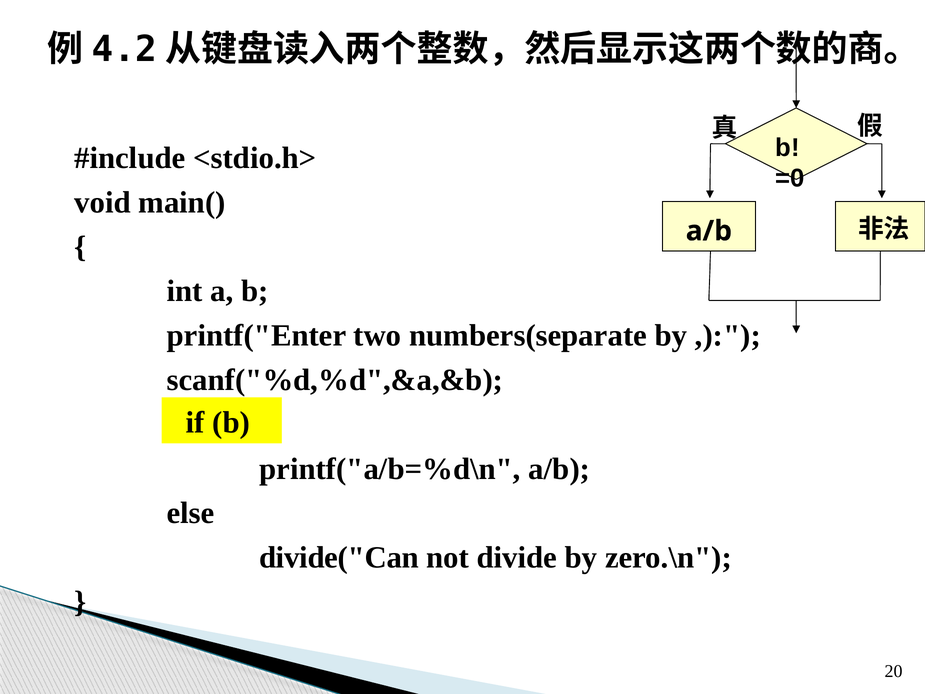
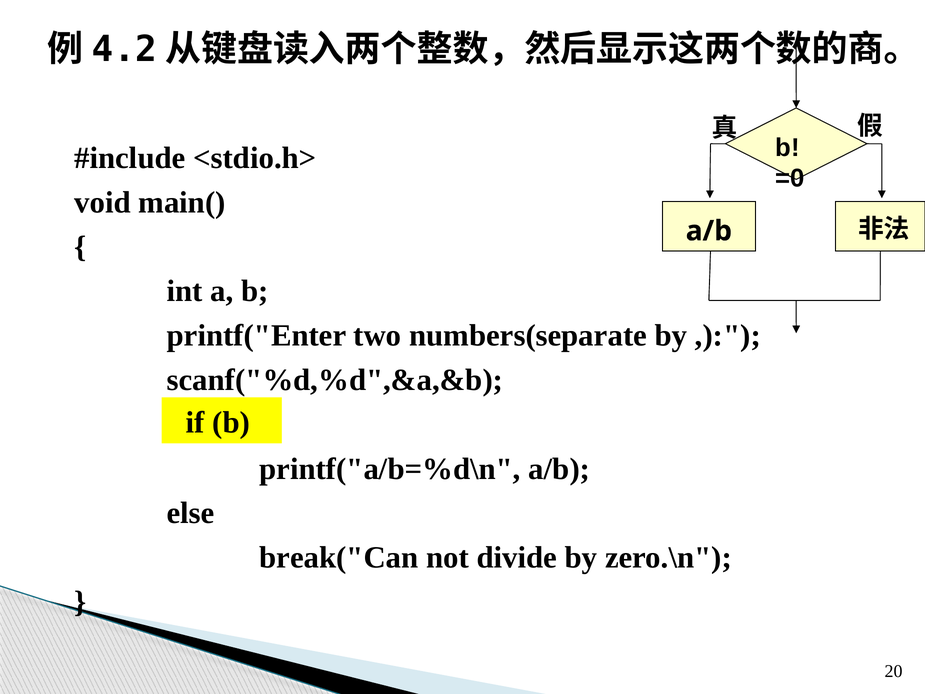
divide("Can: divide("Can -> break("Can
